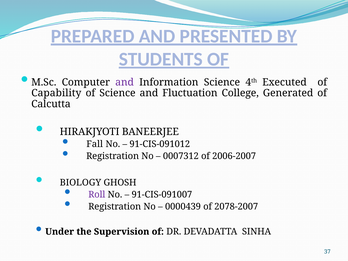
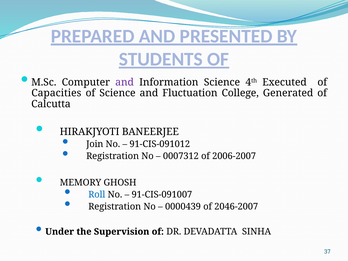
Capability: Capability -> Capacities
Fall: Fall -> Join
BIOLOGY: BIOLOGY -> MEMORY
Roll colour: purple -> blue
2078-2007: 2078-2007 -> 2046-2007
